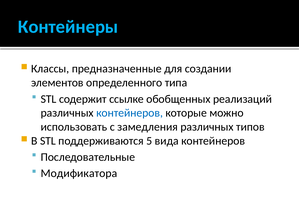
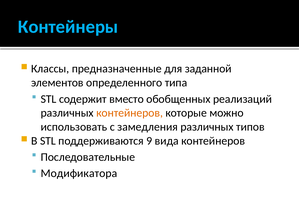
создании: создании -> заданной
ссылке: ссылке -> вместо
контейнеров at (130, 113) colour: blue -> orange
5: 5 -> 9
